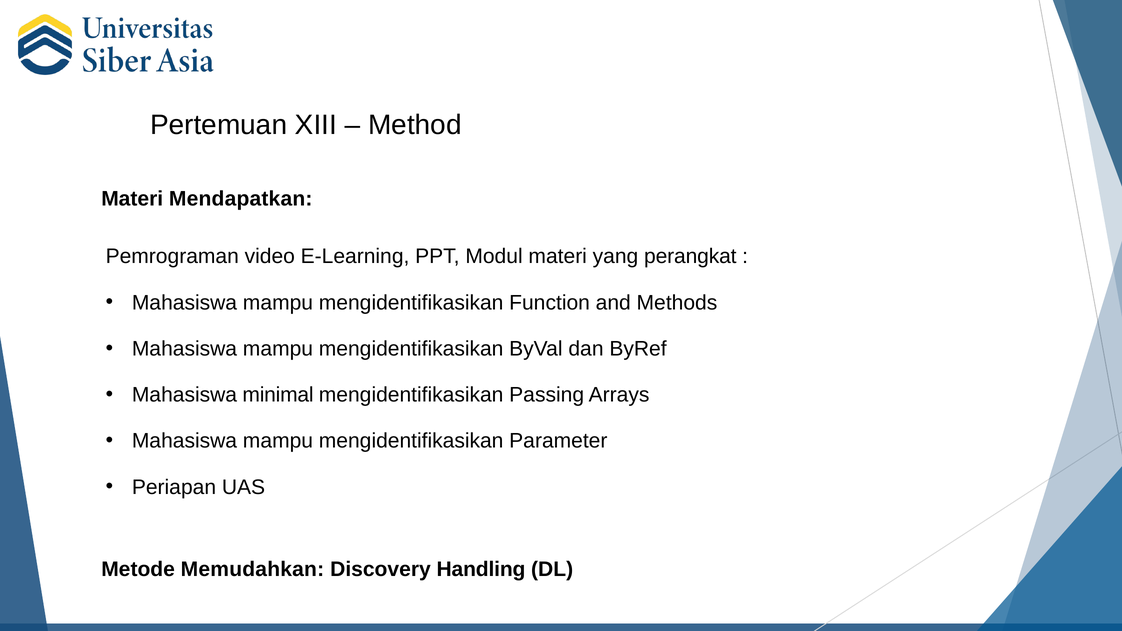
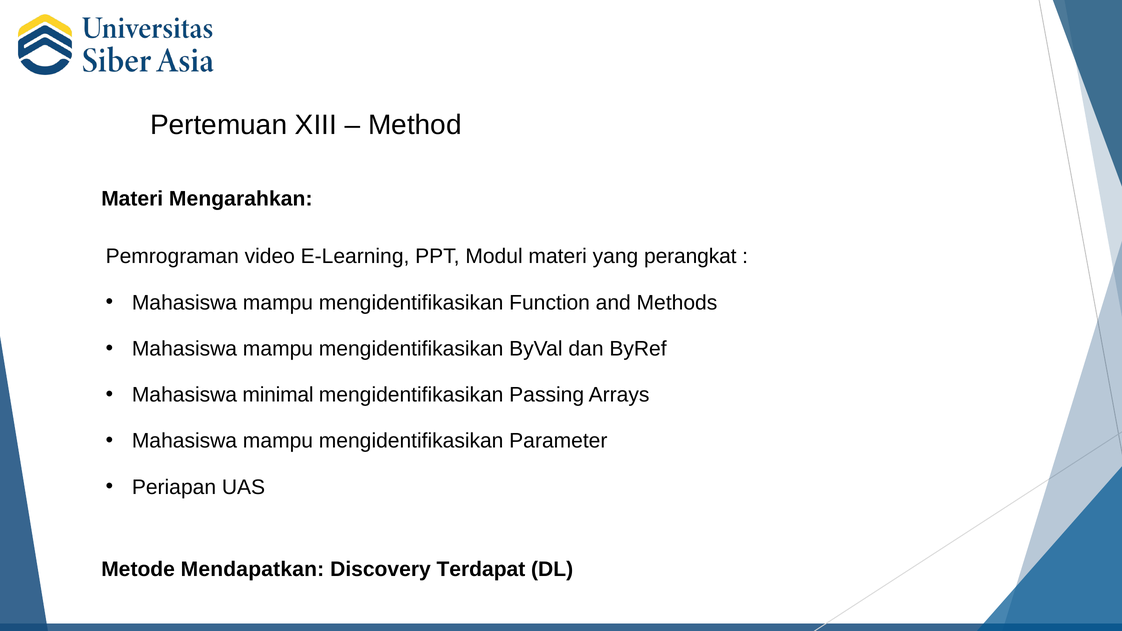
Mendapatkan: Mendapatkan -> Mengarahkan
Memudahkan: Memudahkan -> Mendapatkan
Handling: Handling -> Terdapat
